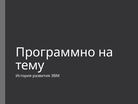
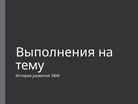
Программно: Программно -> Выполнения
